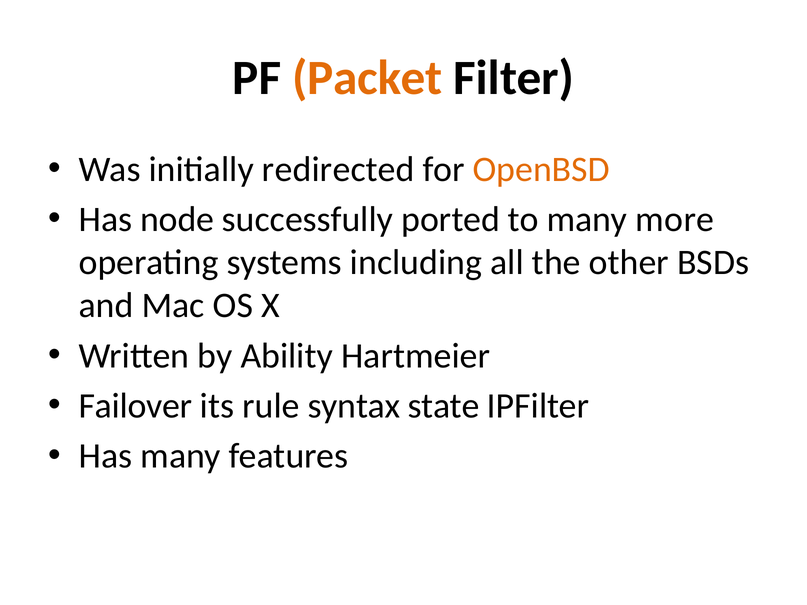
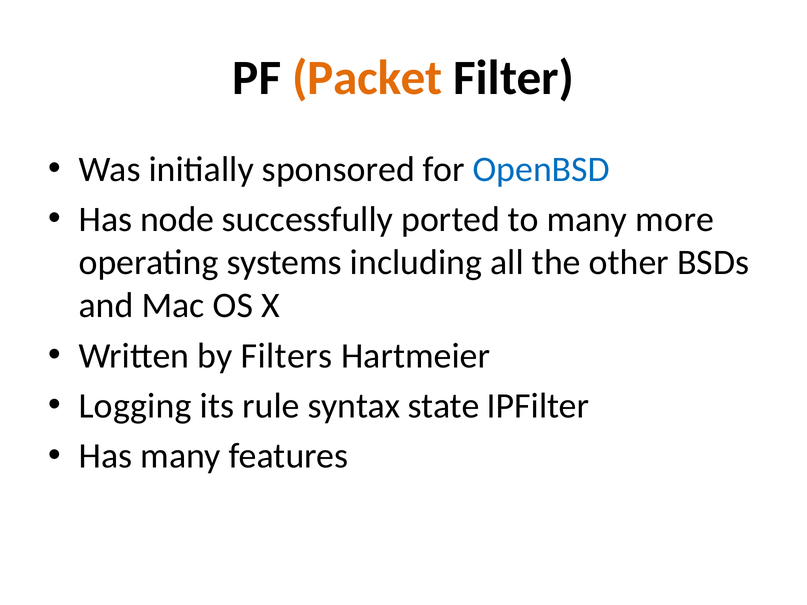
redirected: redirected -> sponsored
OpenBSD colour: orange -> blue
Ability: Ability -> Filters
Failover: Failover -> Logging
